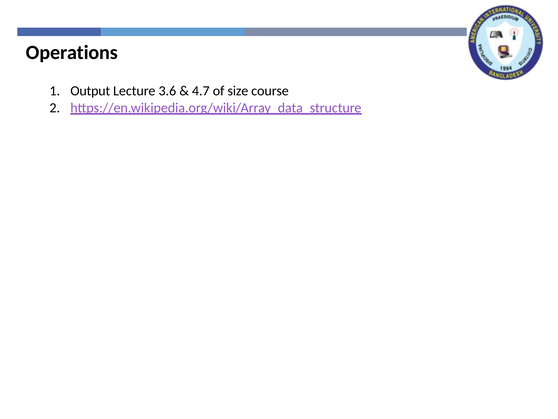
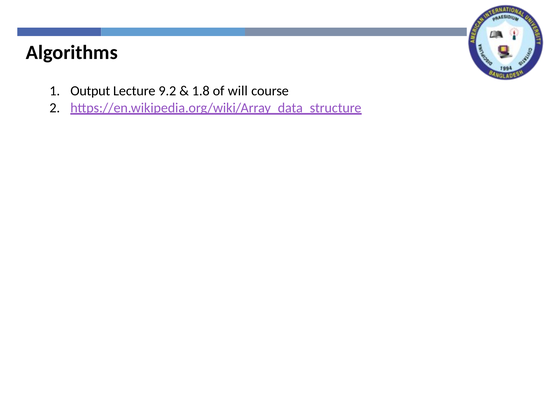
Operations: Operations -> Algorithms
3.6: 3.6 -> 9.2
4.7: 4.7 -> 1.8
size: size -> will
